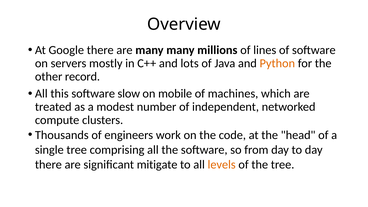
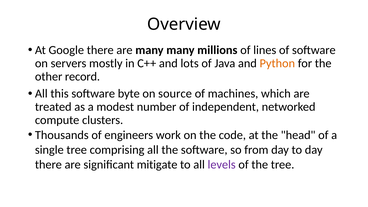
slow: slow -> byte
mobile: mobile -> source
levels colour: orange -> purple
